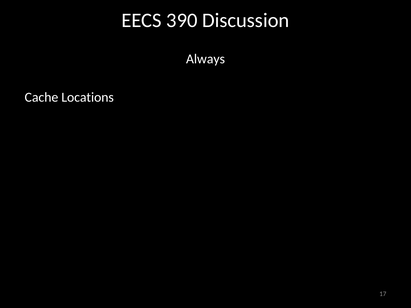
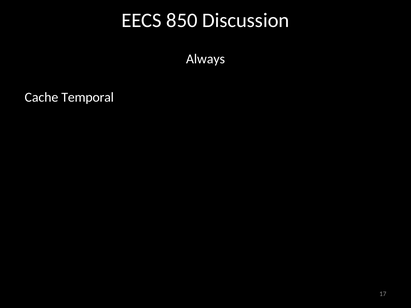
390: 390 -> 850
Locations: Locations -> Temporal
